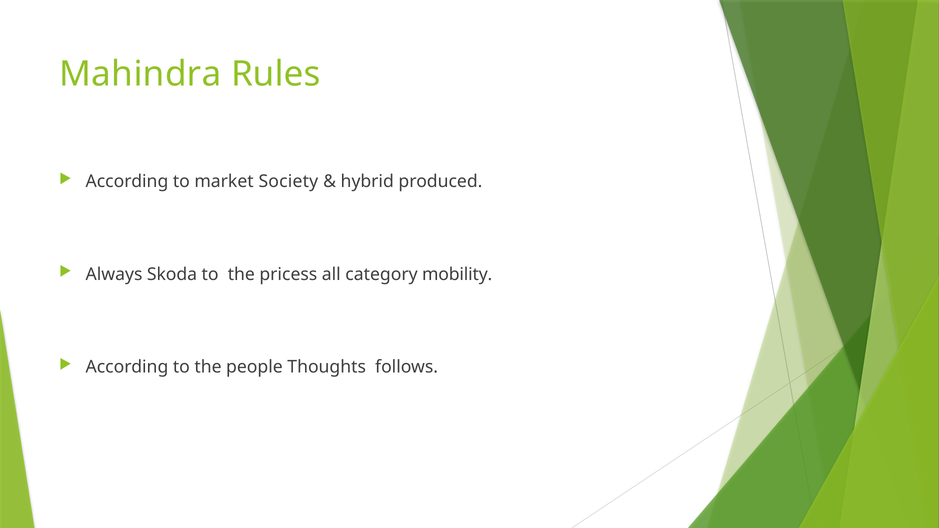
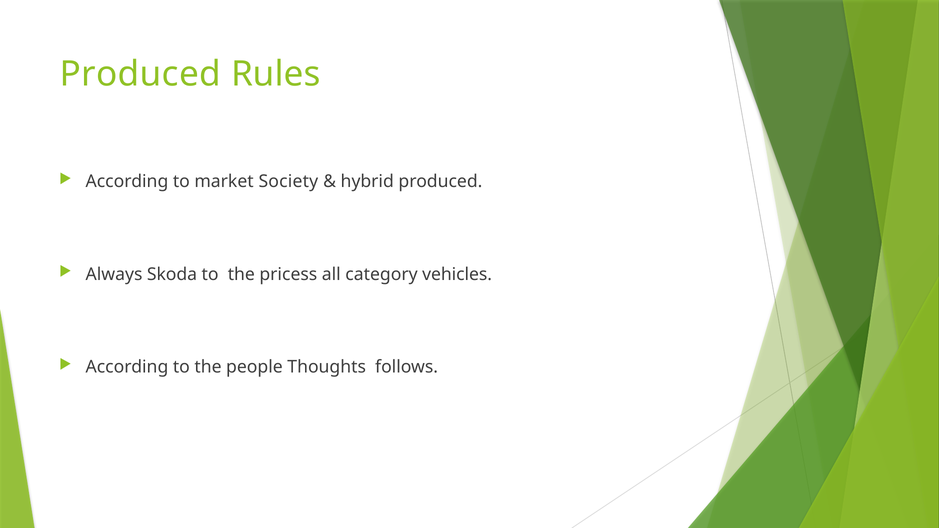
Mahindra at (140, 74): Mahindra -> Produced
mobility: mobility -> vehicles
